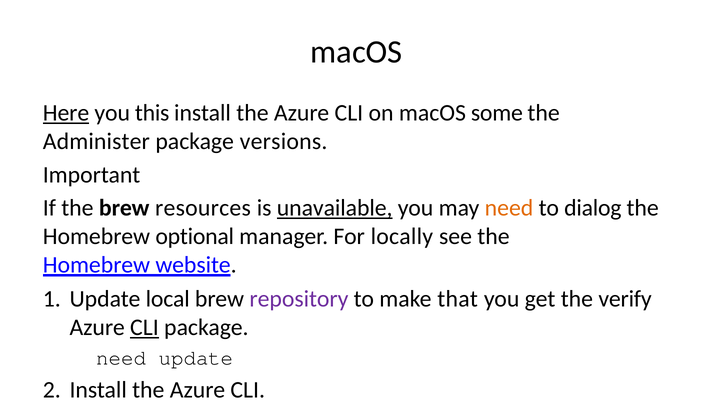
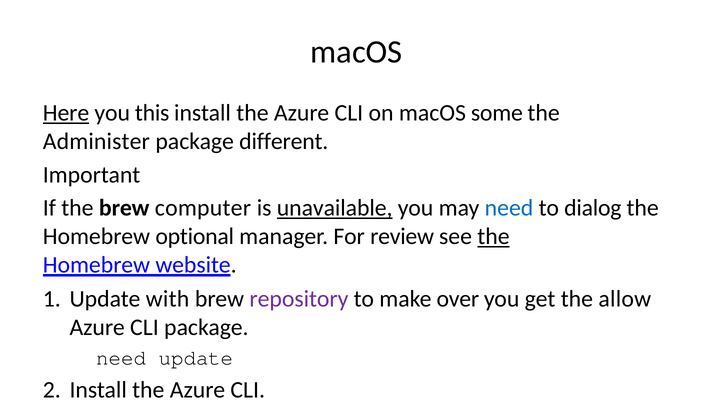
versions: versions -> different
resources: resources -> computer
need at (509, 208) colour: orange -> blue
locally: locally -> review
the at (493, 237) underline: none -> present
local: local -> with
that: that -> over
verify: verify -> allow
CLI at (144, 327) underline: present -> none
